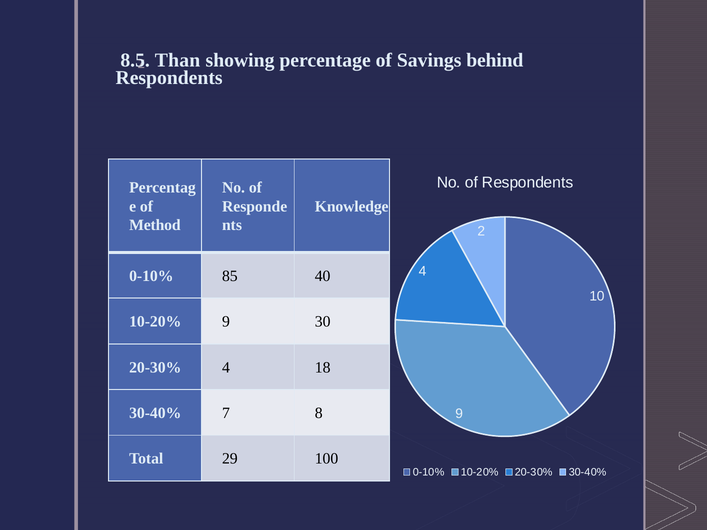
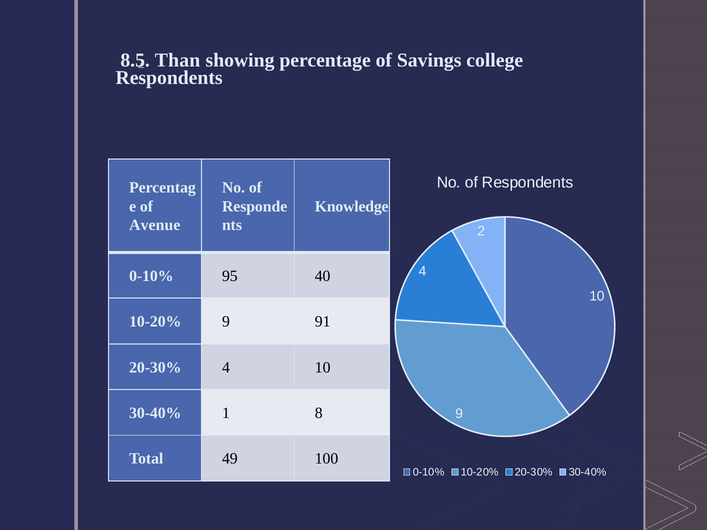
behind: behind -> college
Method: Method -> Avenue
85: 85 -> 95
30: 30 -> 91
4 18: 18 -> 10
7: 7 -> 1
29: 29 -> 49
